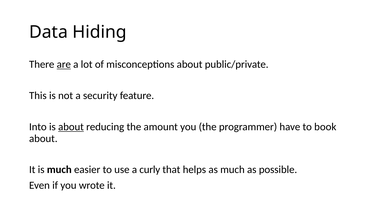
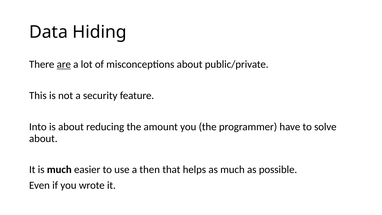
about at (71, 127) underline: present -> none
book: book -> solve
curly: curly -> then
